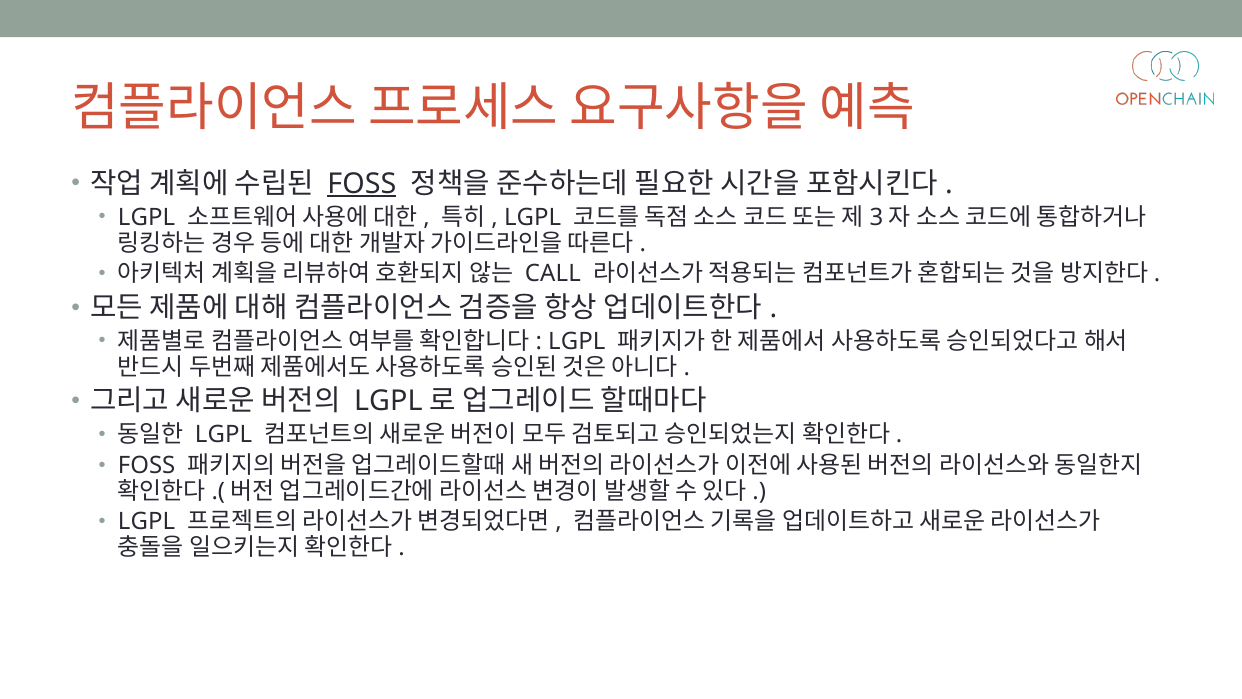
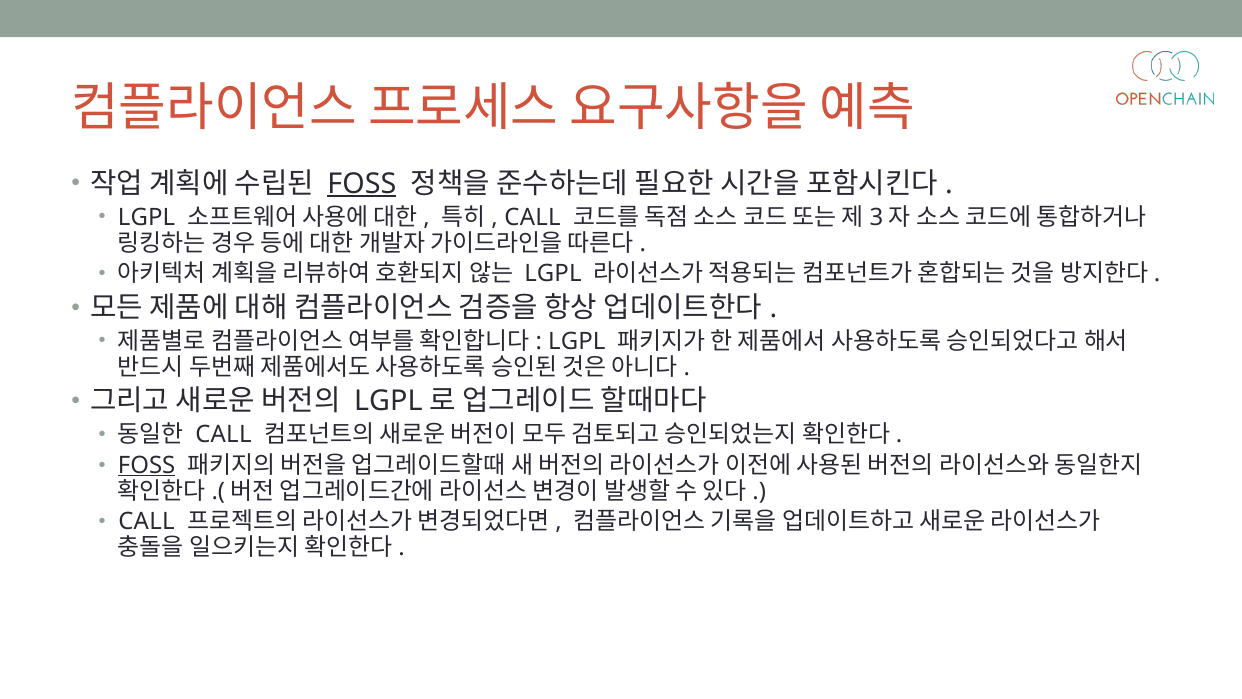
LGPL at (533, 217): LGPL -> CALL
CALL at (553, 274): CALL -> LGPL
LGPL at (224, 435): LGPL -> CALL
FOSS at (147, 465) underline: none -> present
LGPL at (147, 522): LGPL -> CALL
